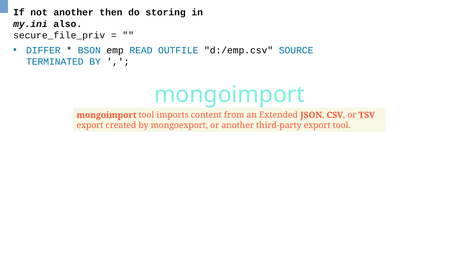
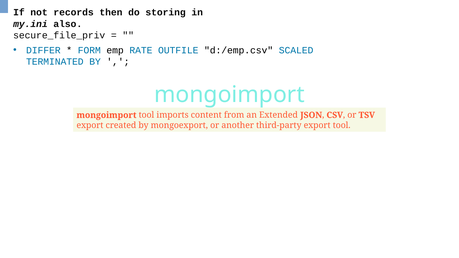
not another: another -> records
BSON: BSON -> FORM
READ: READ -> RATE
SOURCE: SOURCE -> SCALED
